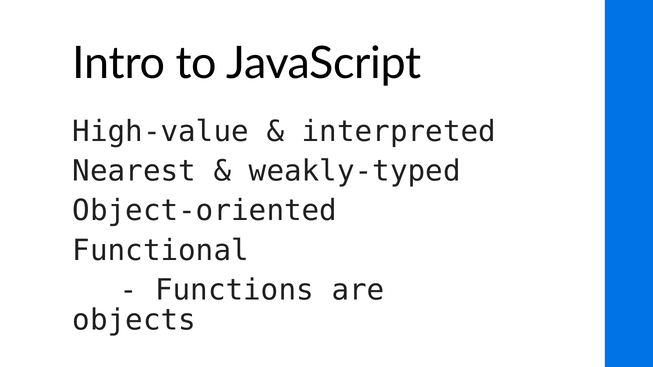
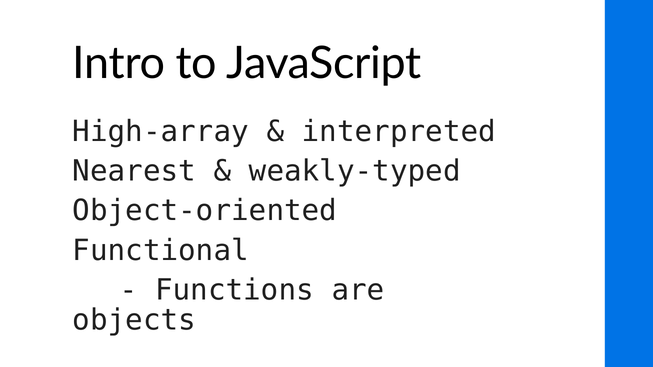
High-value: High-value -> High-array
